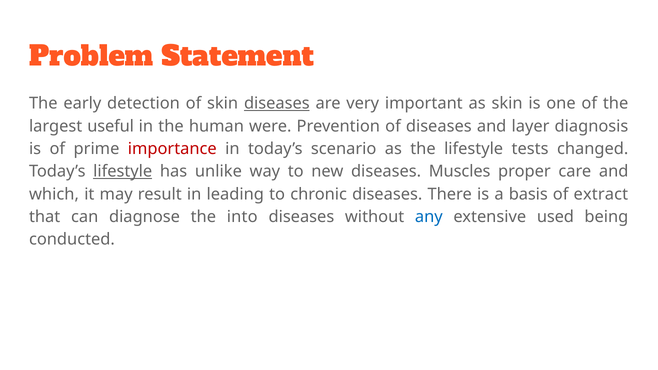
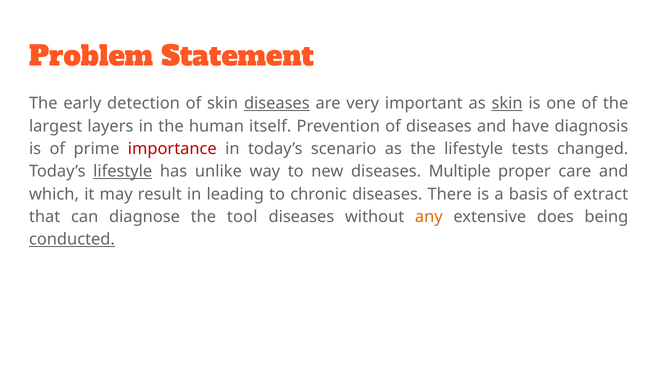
skin at (507, 103) underline: none -> present
useful: useful -> layers
were: were -> itself
layer: layer -> have
Muscles: Muscles -> Multiple
into: into -> tool
any colour: blue -> orange
used: used -> does
conducted underline: none -> present
